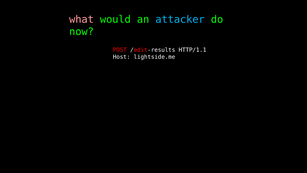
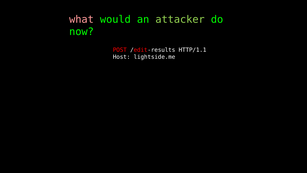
attacker colour: light blue -> light green
